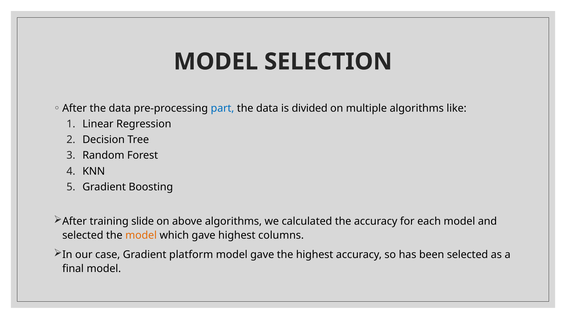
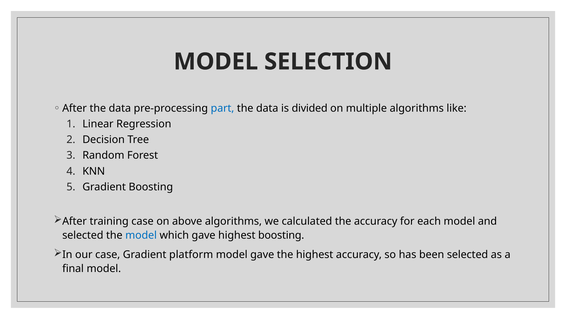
training slide: slide -> case
model at (141, 235) colour: orange -> blue
highest columns: columns -> boosting
